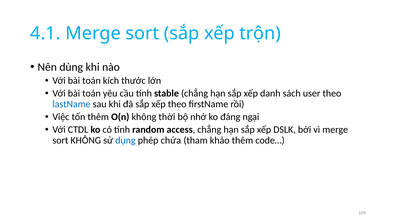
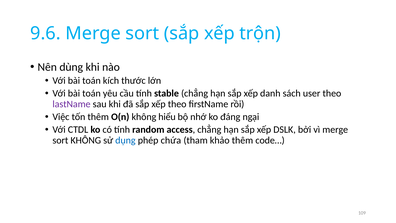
4.1: 4.1 -> 9.6
lastName colour: blue -> purple
thời: thời -> hiểu
